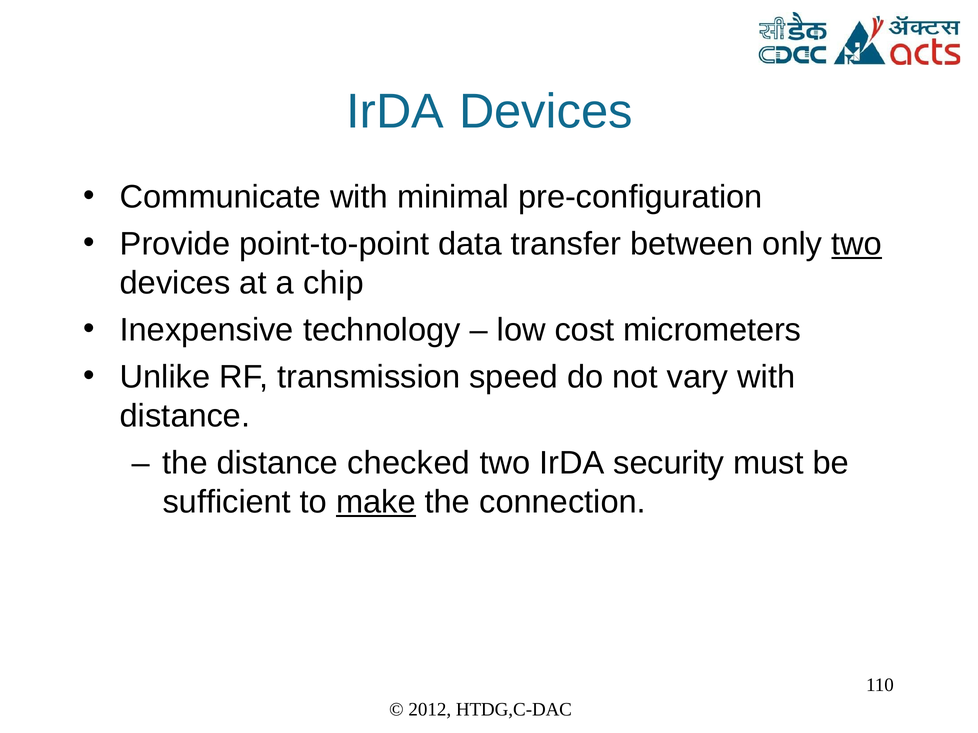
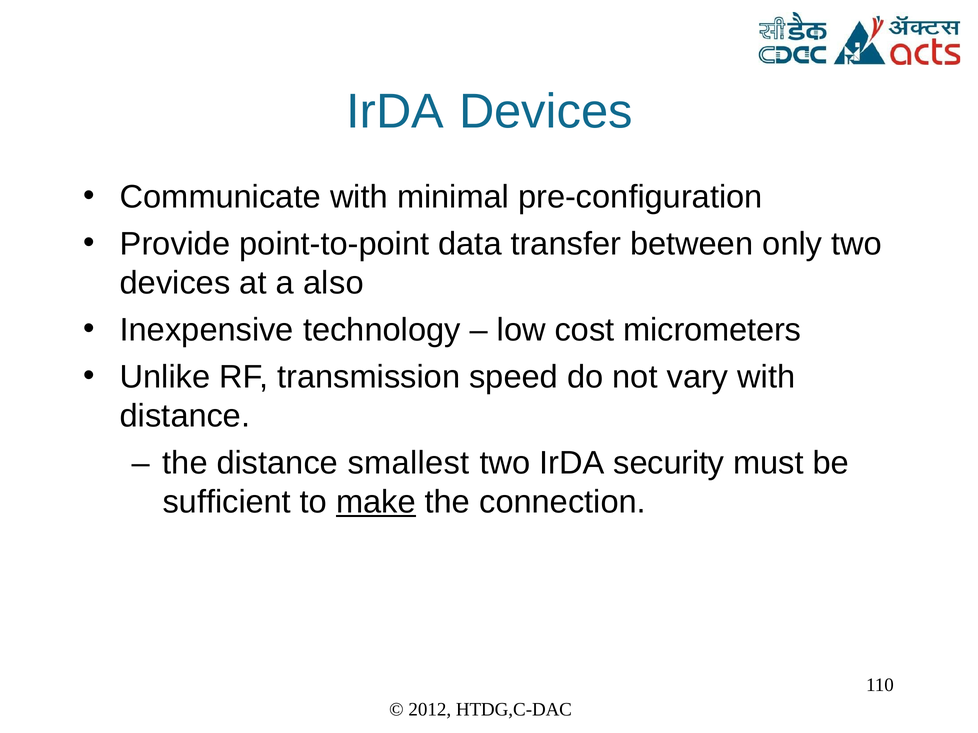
two at (857, 244) underline: present -> none
chip: chip -> also
checked: checked -> smallest
